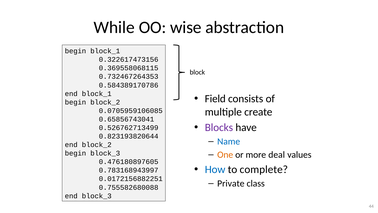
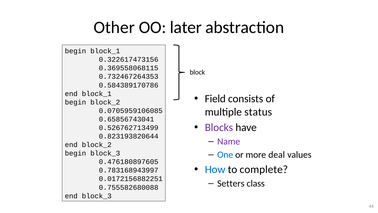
While: While -> Other
wise: wise -> later
create: create -> status
Name colour: blue -> purple
One colour: orange -> blue
Private: Private -> Setters
